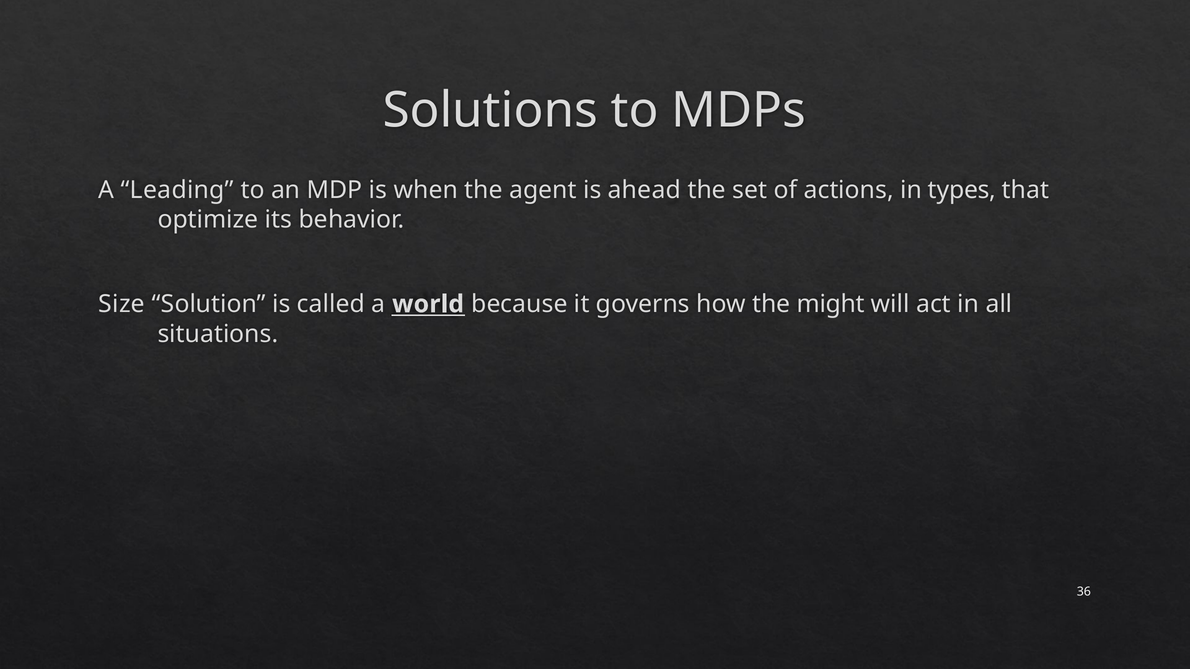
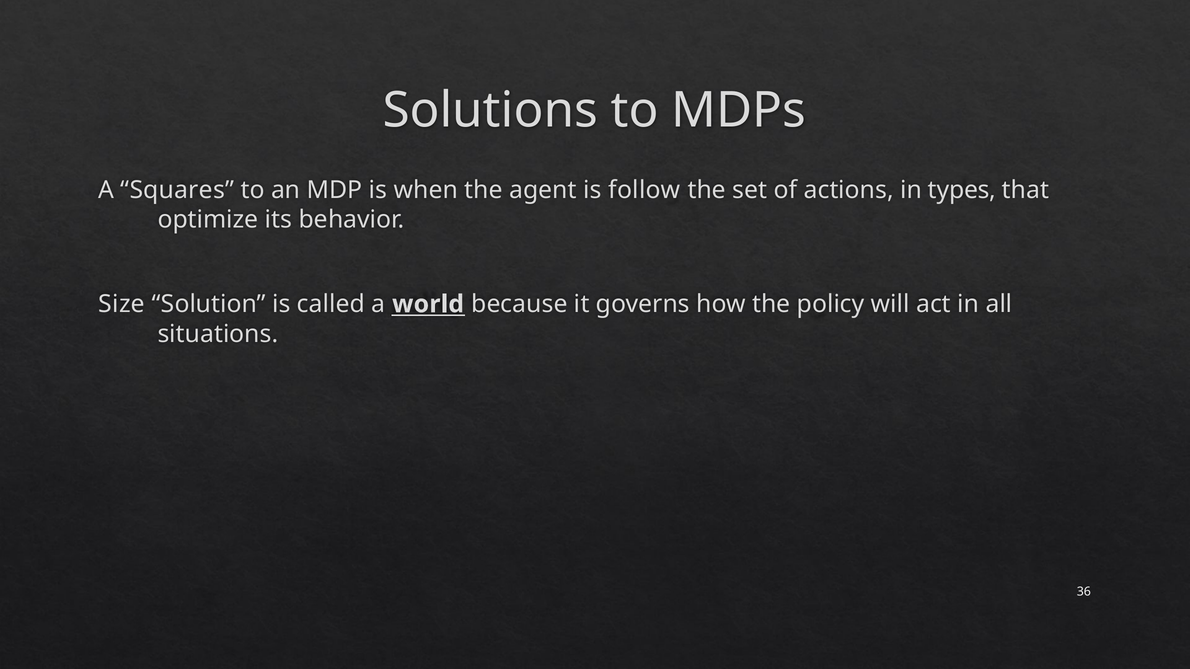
Leading: Leading -> Squares
ahead: ahead -> follow
might: might -> policy
